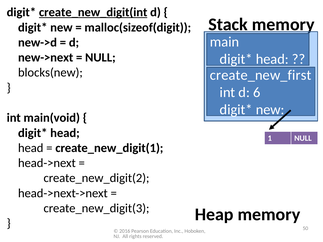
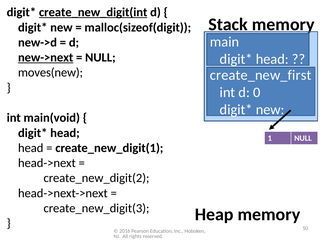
new->next underline: none -> present
blocks(new: blocks(new -> moves(new
6: 6 -> 0
